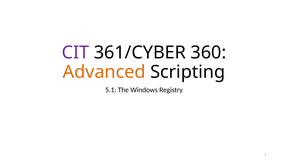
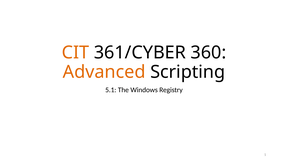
CIT colour: purple -> orange
